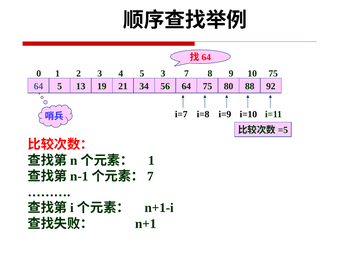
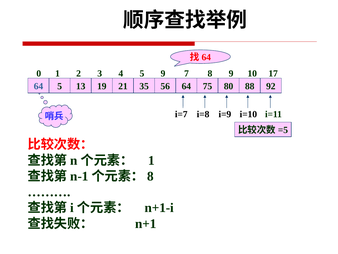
5 3: 3 -> 9
10 75: 75 -> 17
34: 34 -> 35
7 at (151, 176): 7 -> 8
